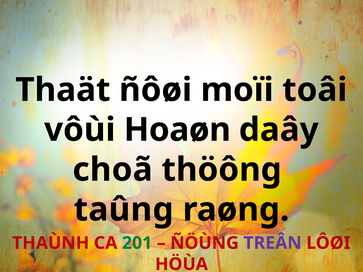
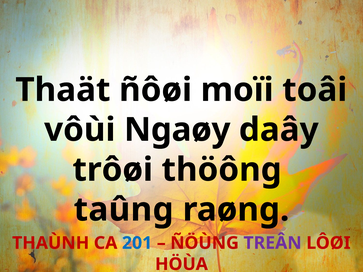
Hoaøn: Hoaøn -> Ngaøy
choã: choã -> trôøi
201 colour: green -> blue
